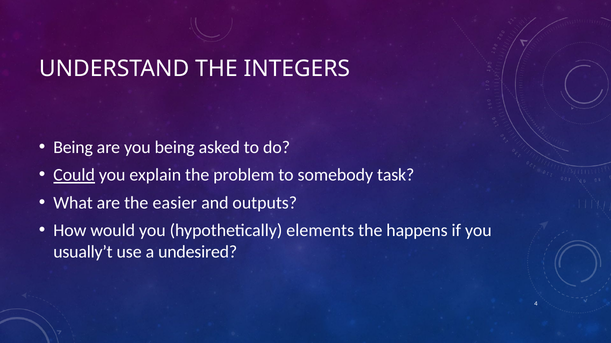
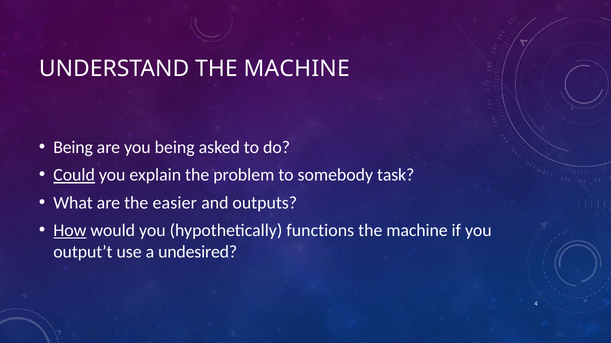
UNDERSTAND THE INTEGERS: INTEGERS -> MACHINE
How underline: none -> present
elements: elements -> functions
happens at (417, 231): happens -> machine
usually’t: usually’t -> output’t
